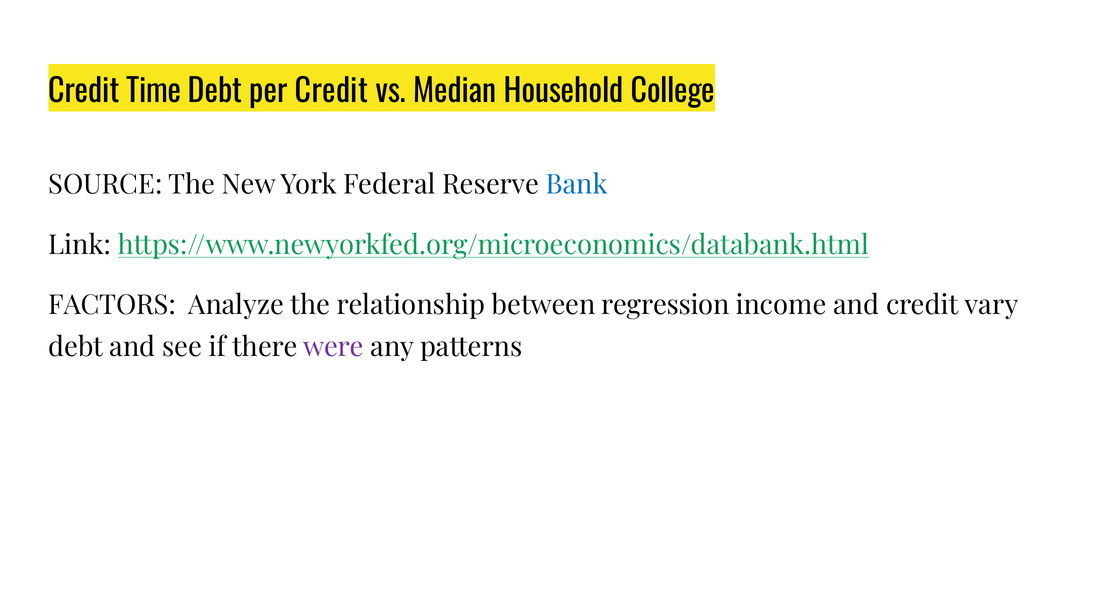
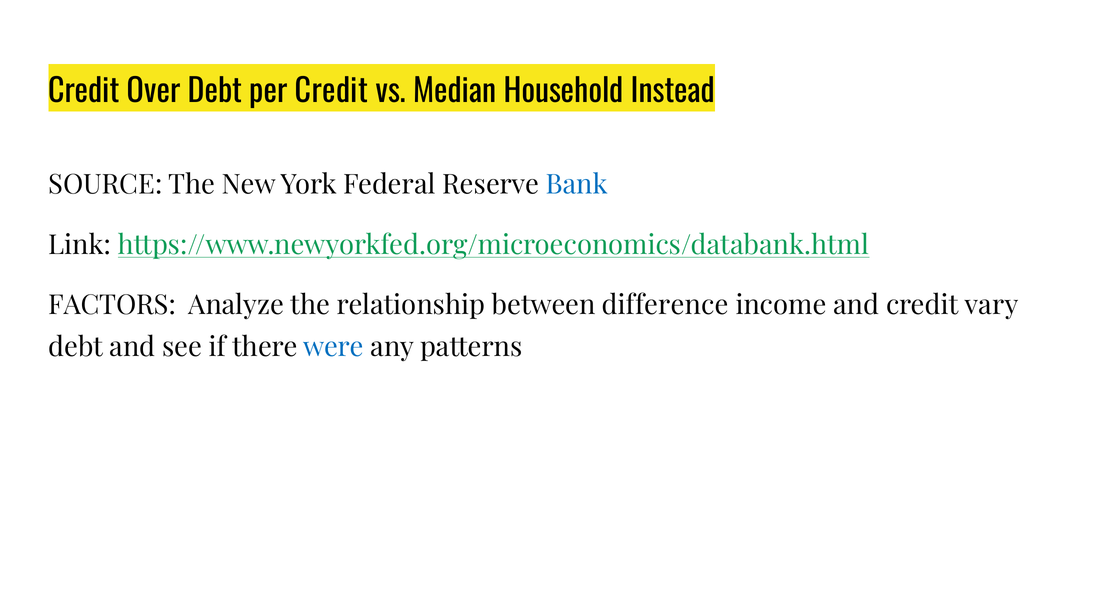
Time: Time -> Over
College: College -> Instead
regression: regression -> difference
were colour: purple -> blue
